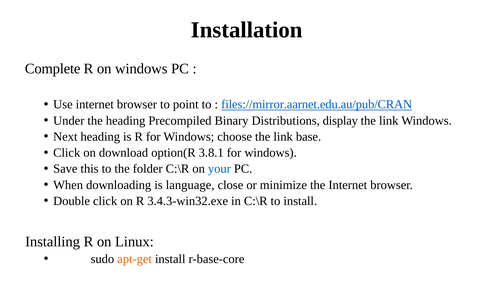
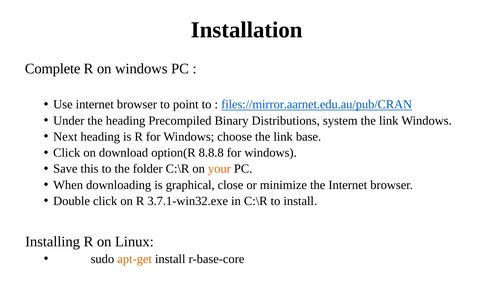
display: display -> system
3.8.1: 3.8.1 -> 8.8.8
your colour: blue -> orange
language: language -> graphical
3.4.3-win32.exe: 3.4.3-win32.exe -> 3.7.1-win32.exe
